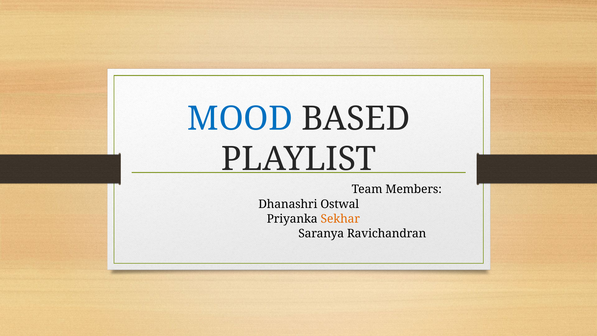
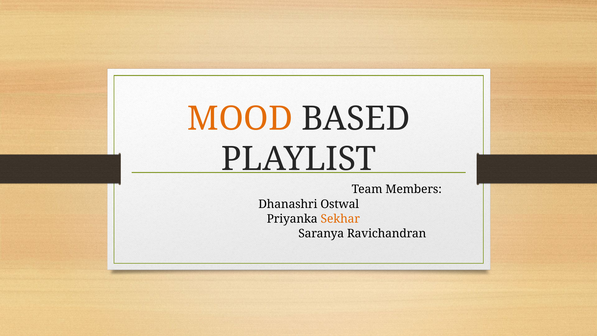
MOOD colour: blue -> orange
